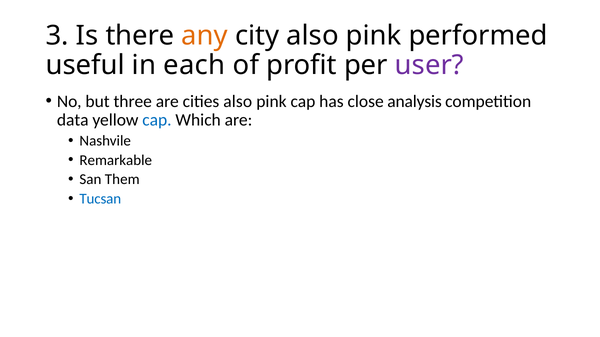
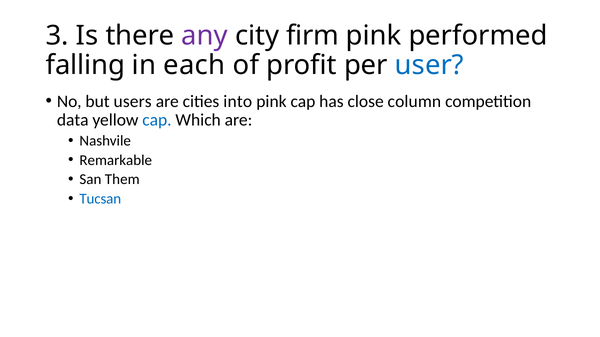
any colour: orange -> purple
city also: also -> firm
useful: useful -> falling
user colour: purple -> blue
three: three -> users
cities also: also -> into
analysis: analysis -> column
